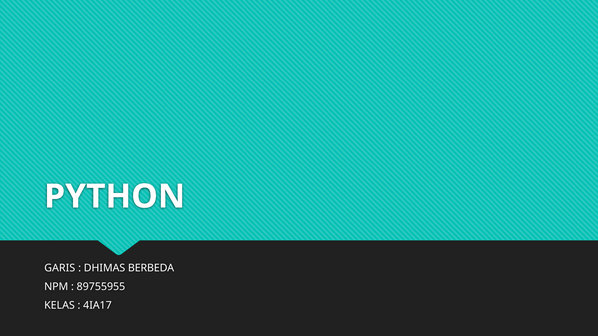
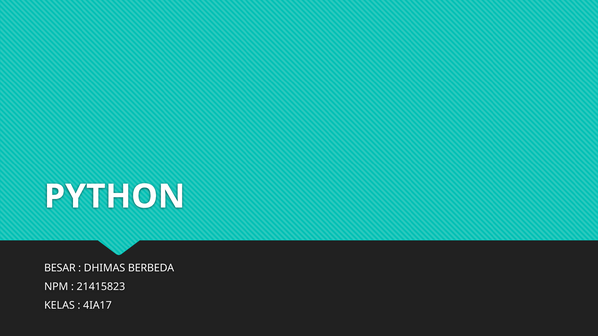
GARIS: GARIS -> BESAR
89755955: 89755955 -> 21415823
